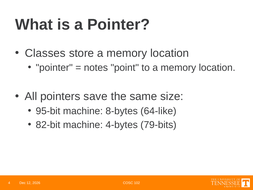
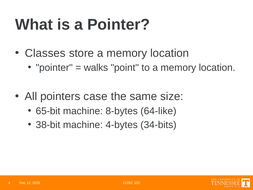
notes: notes -> walks
save: save -> case
95-bit: 95-bit -> 65-bit
82-bit: 82-bit -> 38-bit
79-bits: 79-bits -> 34-bits
